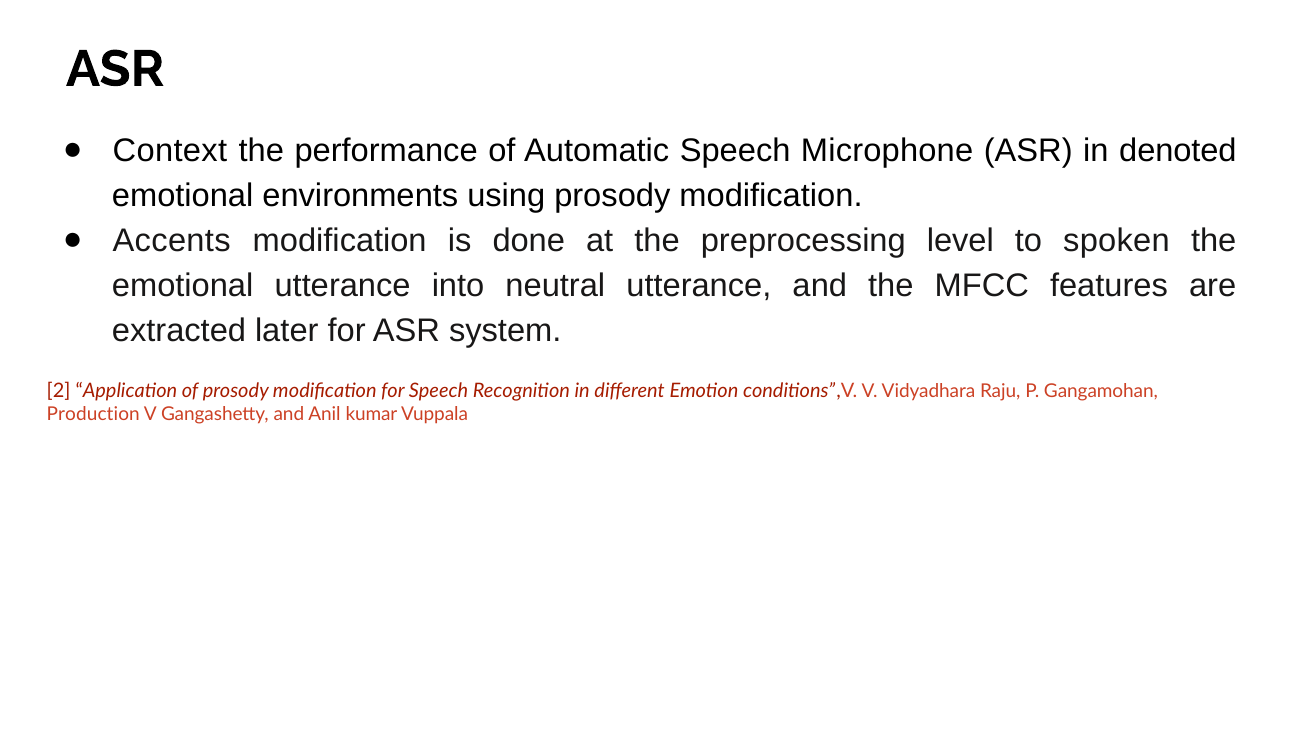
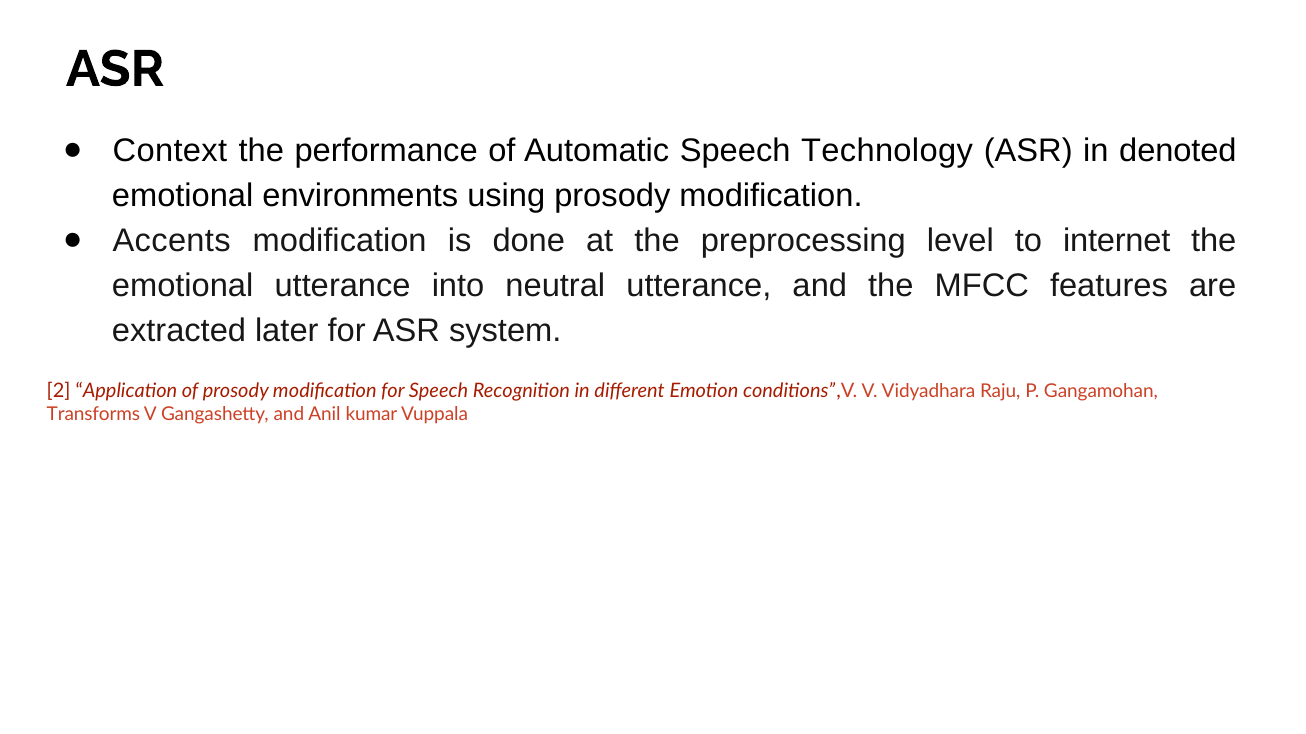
Microphone: Microphone -> Technology
spoken: spoken -> internet
Production: Production -> Transforms
